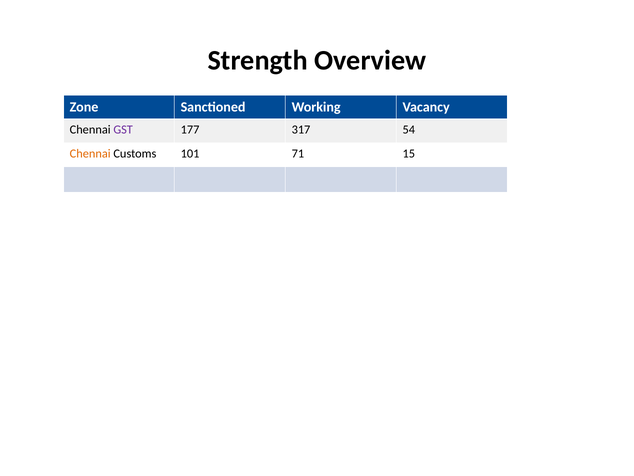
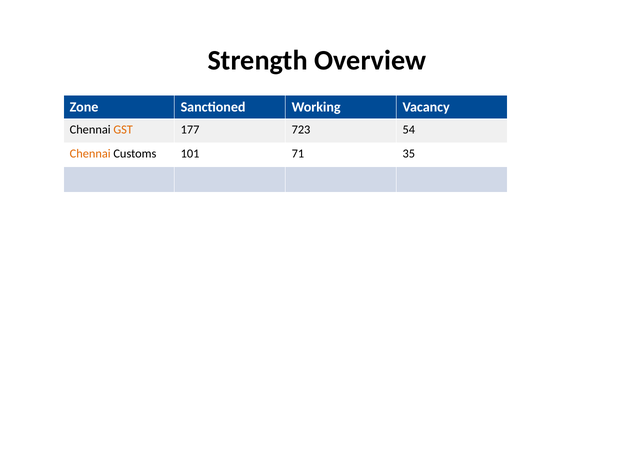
GST colour: purple -> orange
317: 317 -> 723
15: 15 -> 35
